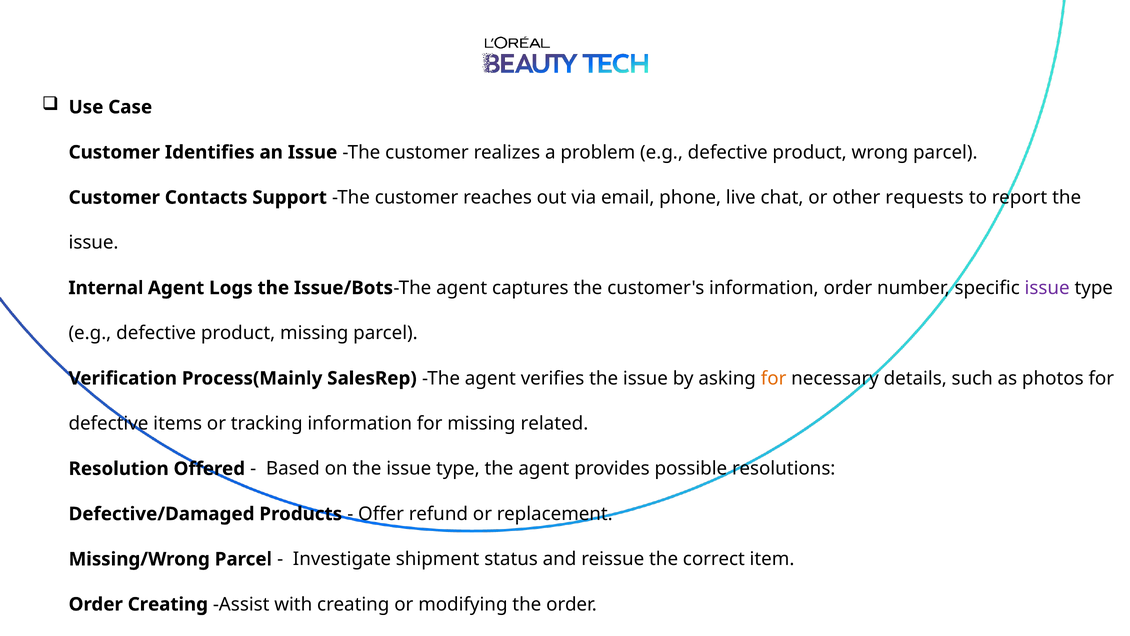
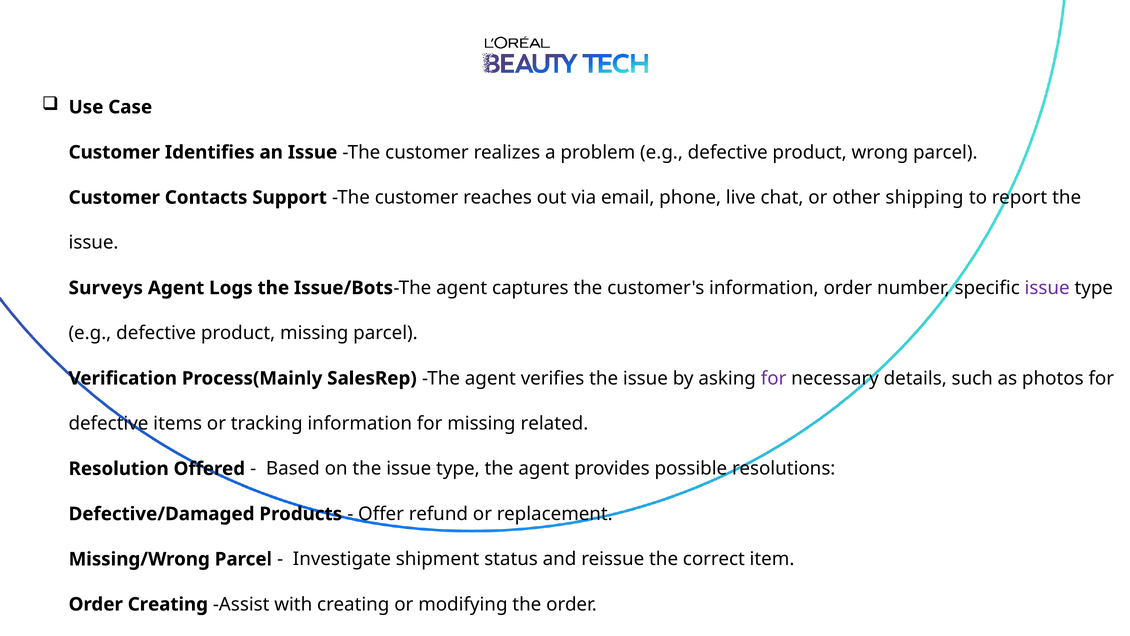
requests: requests -> shipping
Internal: Internal -> Surveys
for at (774, 378) colour: orange -> purple
